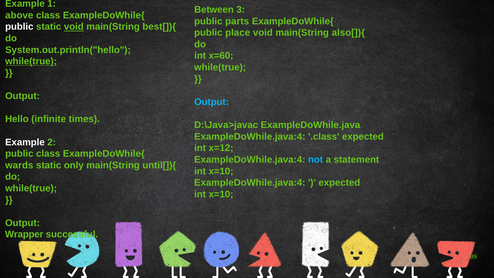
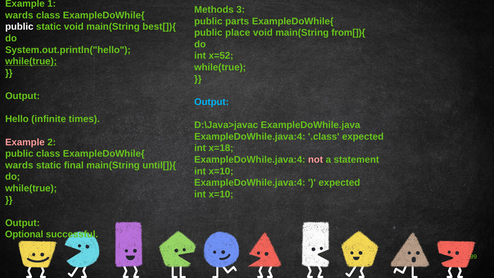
Between: Between -> Methods
above at (19, 15): above -> wards
void at (74, 27) underline: present -> none
also[]){: also[]){ -> from[]){
x=60: x=60 -> x=52
Example at (25, 142) colour: white -> pink
x=12: x=12 -> x=18
not colour: light blue -> pink
only: only -> final
Wrapper: Wrapper -> Optional
